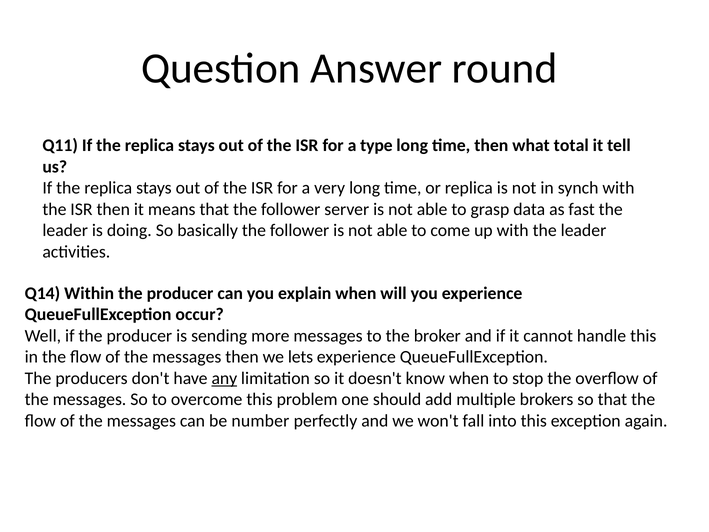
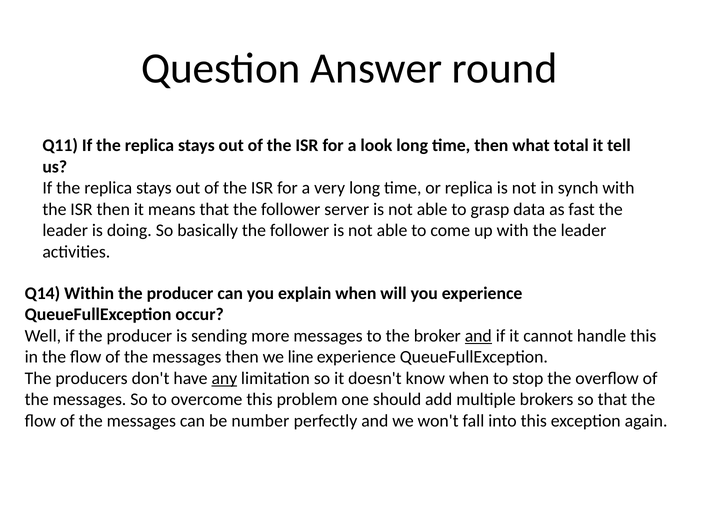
type: type -> look
and at (478, 336) underline: none -> present
lets: lets -> line
